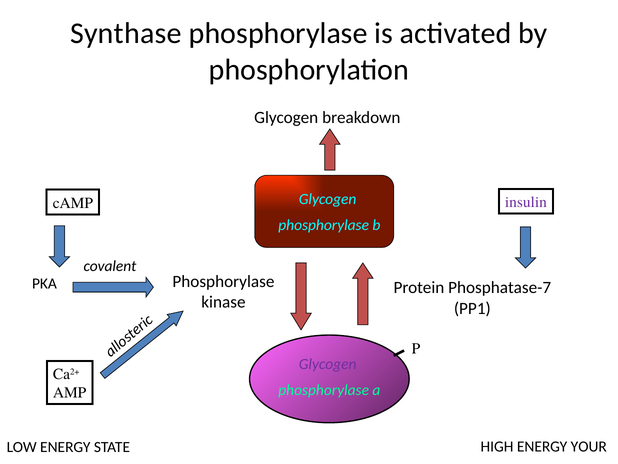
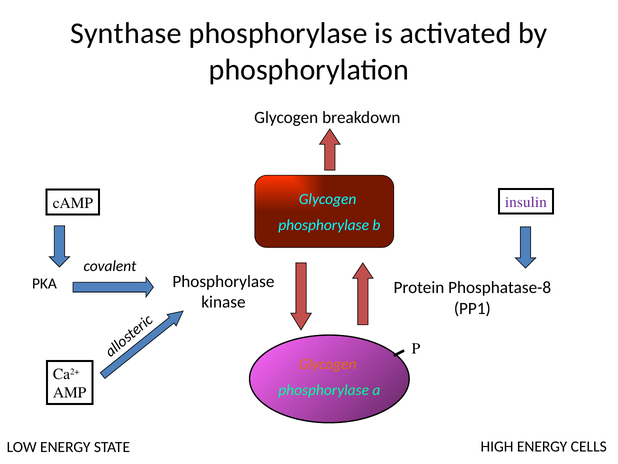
Phosphatase-7: Phosphatase-7 -> Phosphatase-8
Glycogen at (328, 364) colour: purple -> orange
YOUR: YOUR -> CELLS
